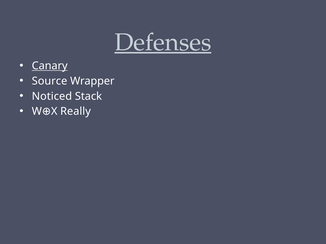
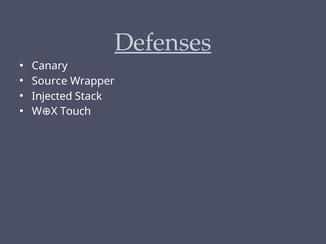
Canary underline: present -> none
Noticed: Noticed -> Injected
Really: Really -> Touch
